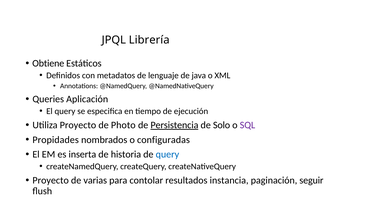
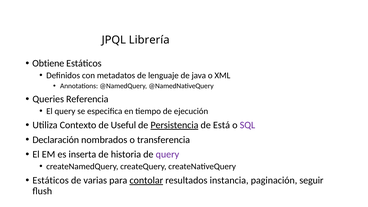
Aplicación: Aplicación -> Referencia
Utiliza Proyecto: Proyecto -> Contexto
Photo: Photo -> Useful
Solo: Solo -> Está
Propidades: Propidades -> Declaración
configuradas: configuradas -> transferencia
query at (167, 154) colour: blue -> purple
Proyecto at (51, 180): Proyecto -> Estáticos
contolar underline: none -> present
